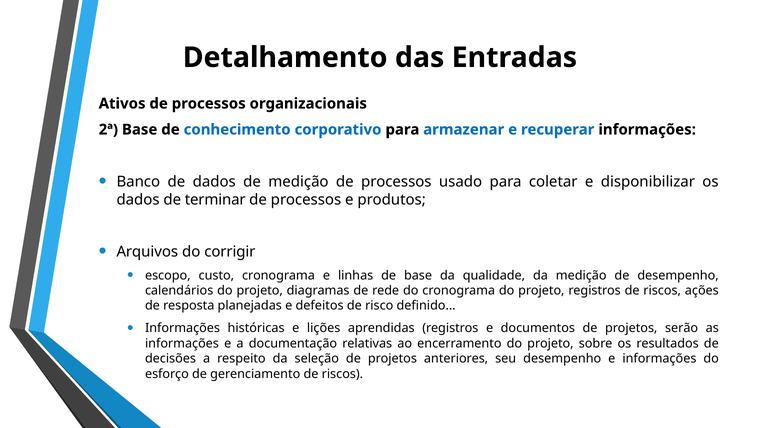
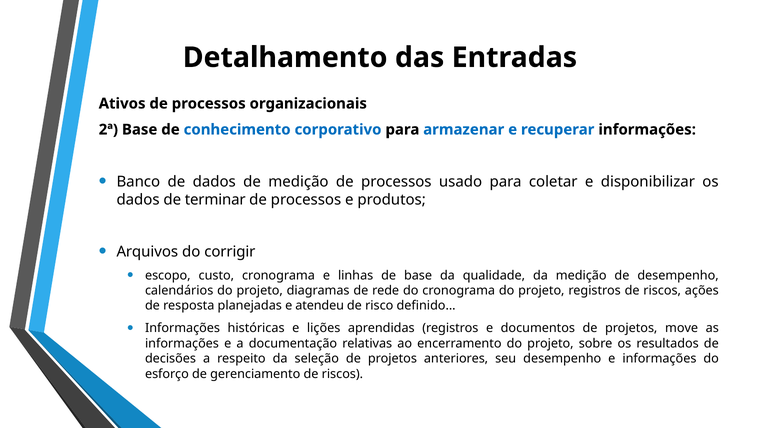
defeitos: defeitos -> atendeu
serão: serão -> move
